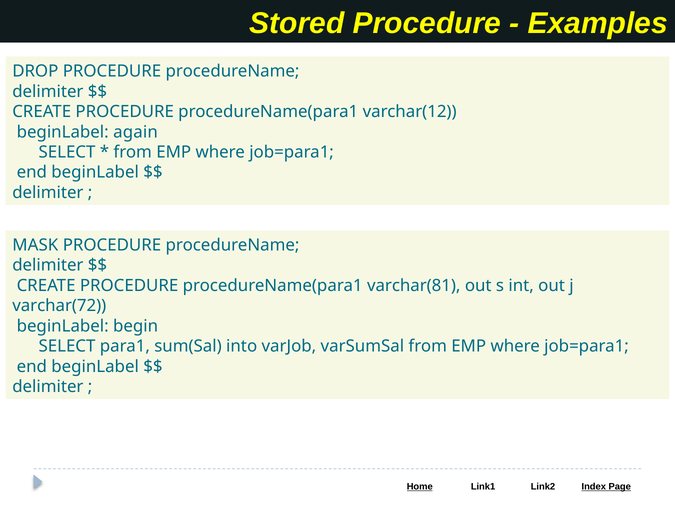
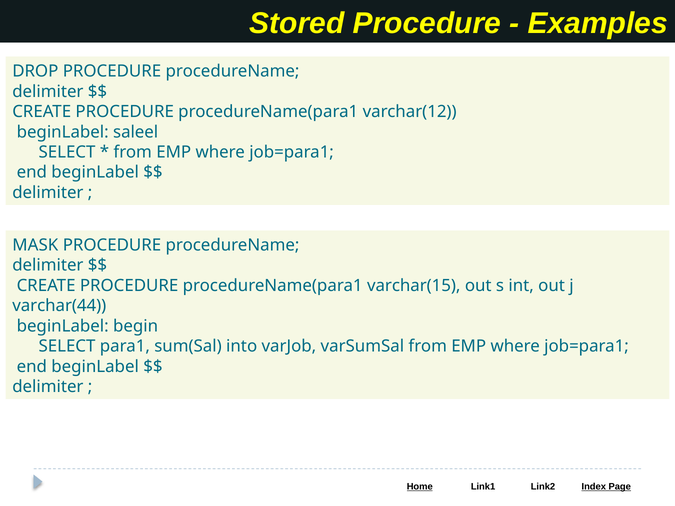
again: again -> saleel
varchar(81: varchar(81 -> varchar(15
varchar(72: varchar(72 -> varchar(44
